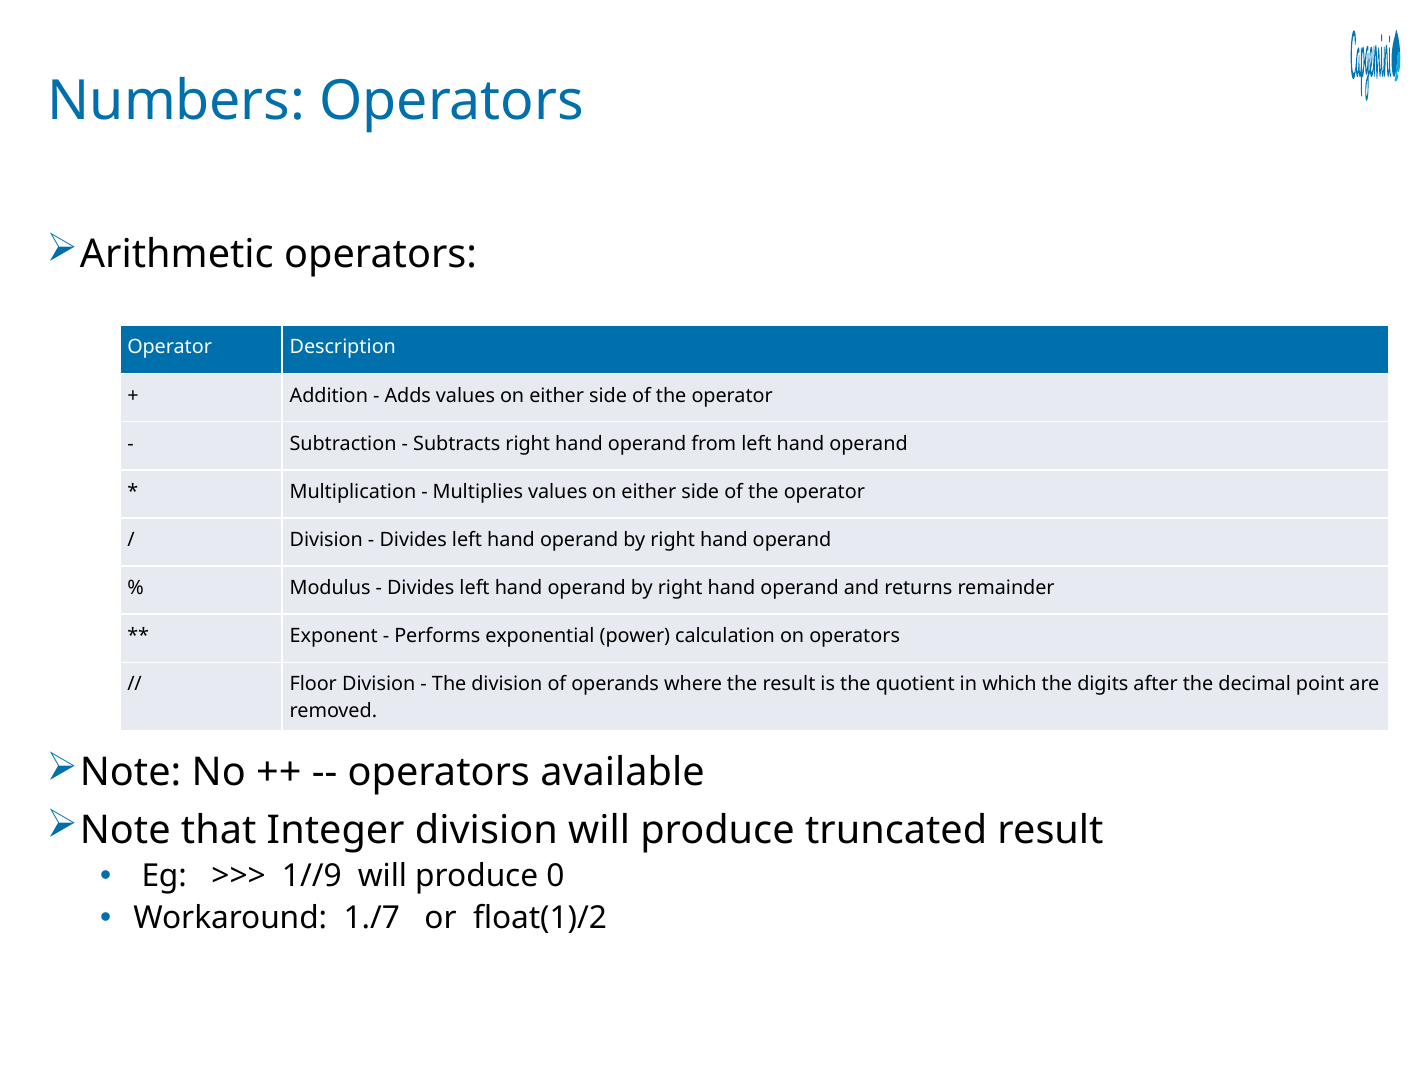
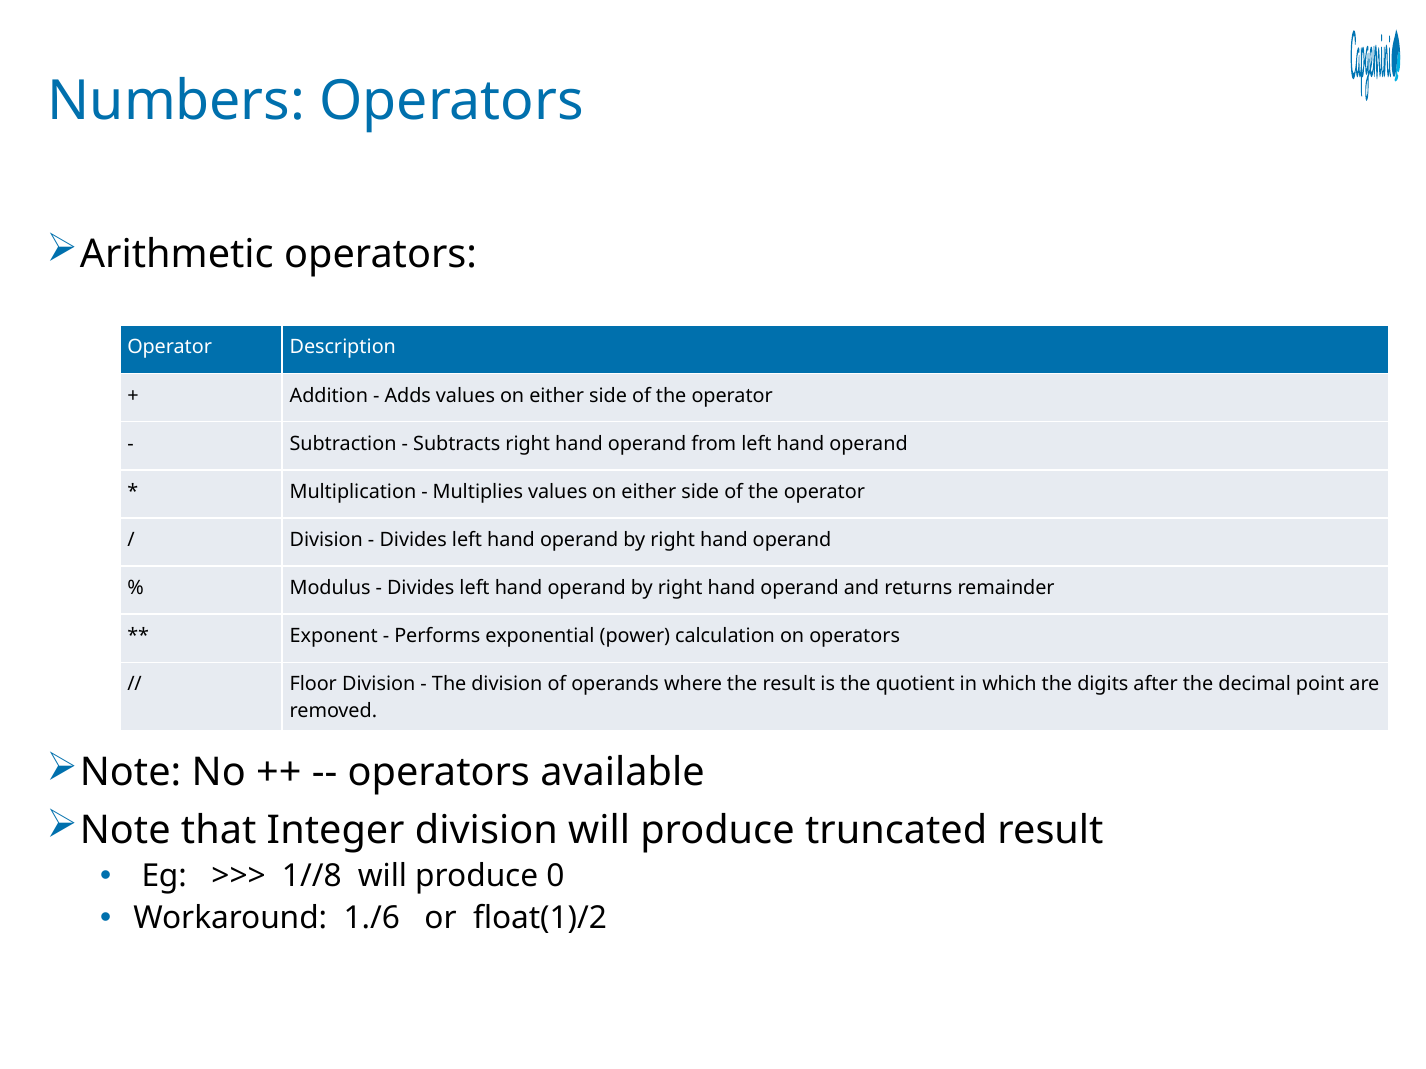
1//9: 1//9 -> 1//8
1./7: 1./7 -> 1./6
